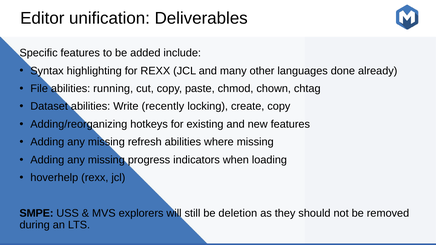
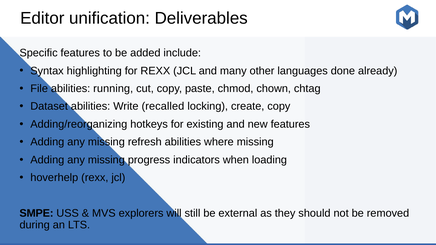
recently: recently -> recalled
deletion: deletion -> external
